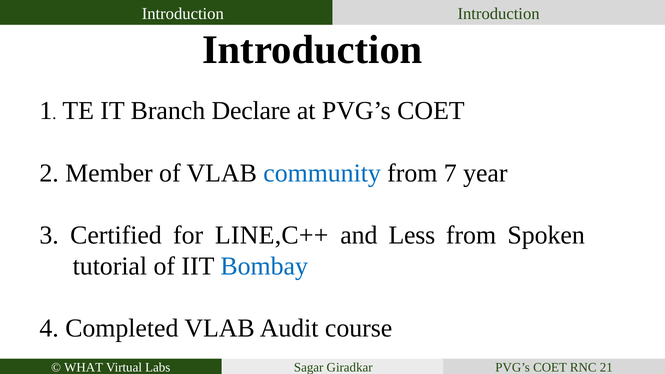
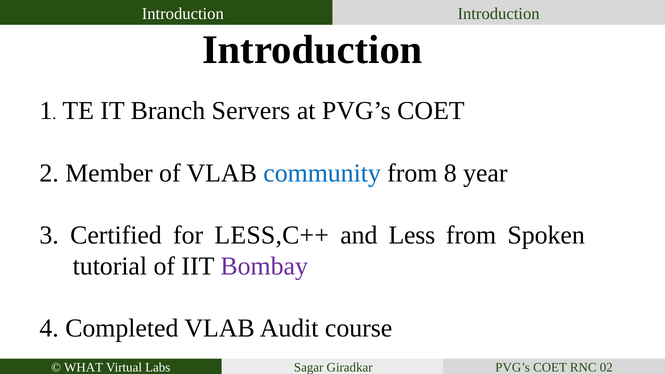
Declare: Declare -> Servers
7: 7 -> 8
LINE,C++: LINE,C++ -> LESS,C++
Bombay colour: blue -> purple
21: 21 -> 02
